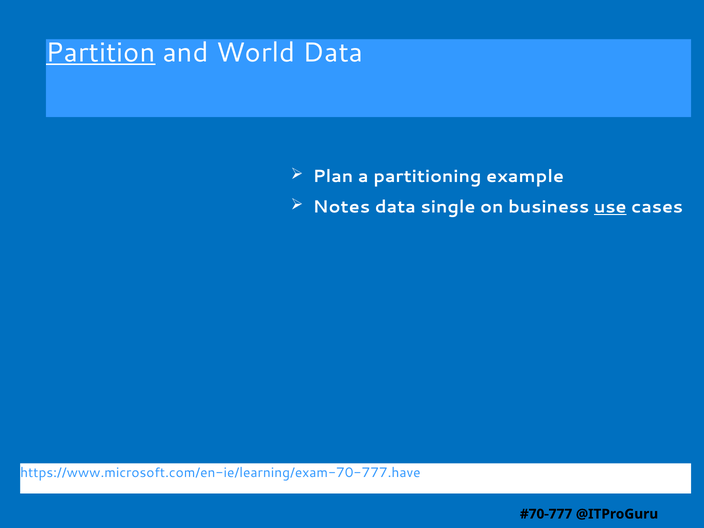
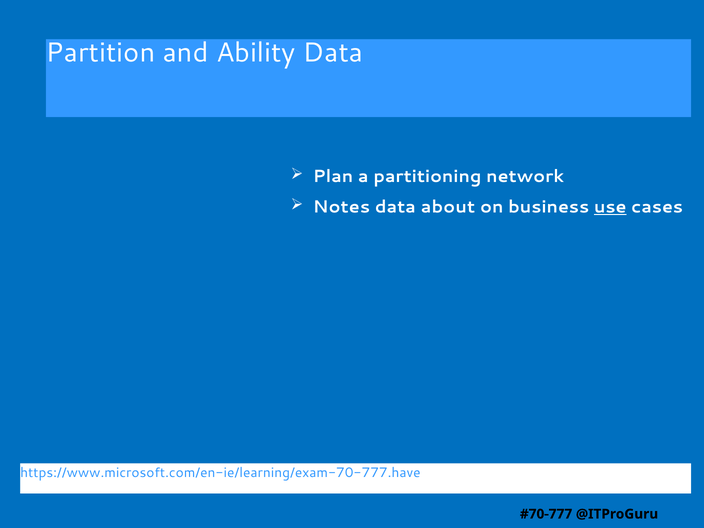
Partition underline: present -> none
World: World -> Ability
example: example -> network
single: single -> about
